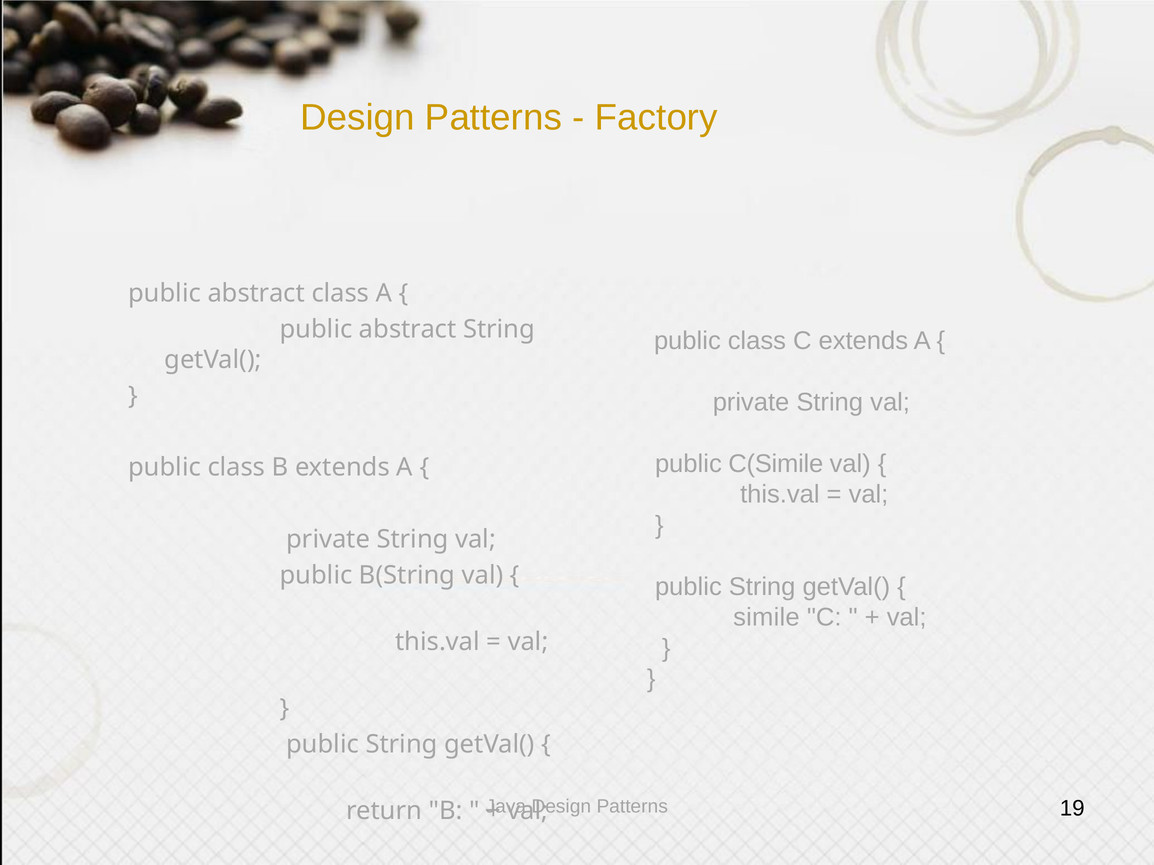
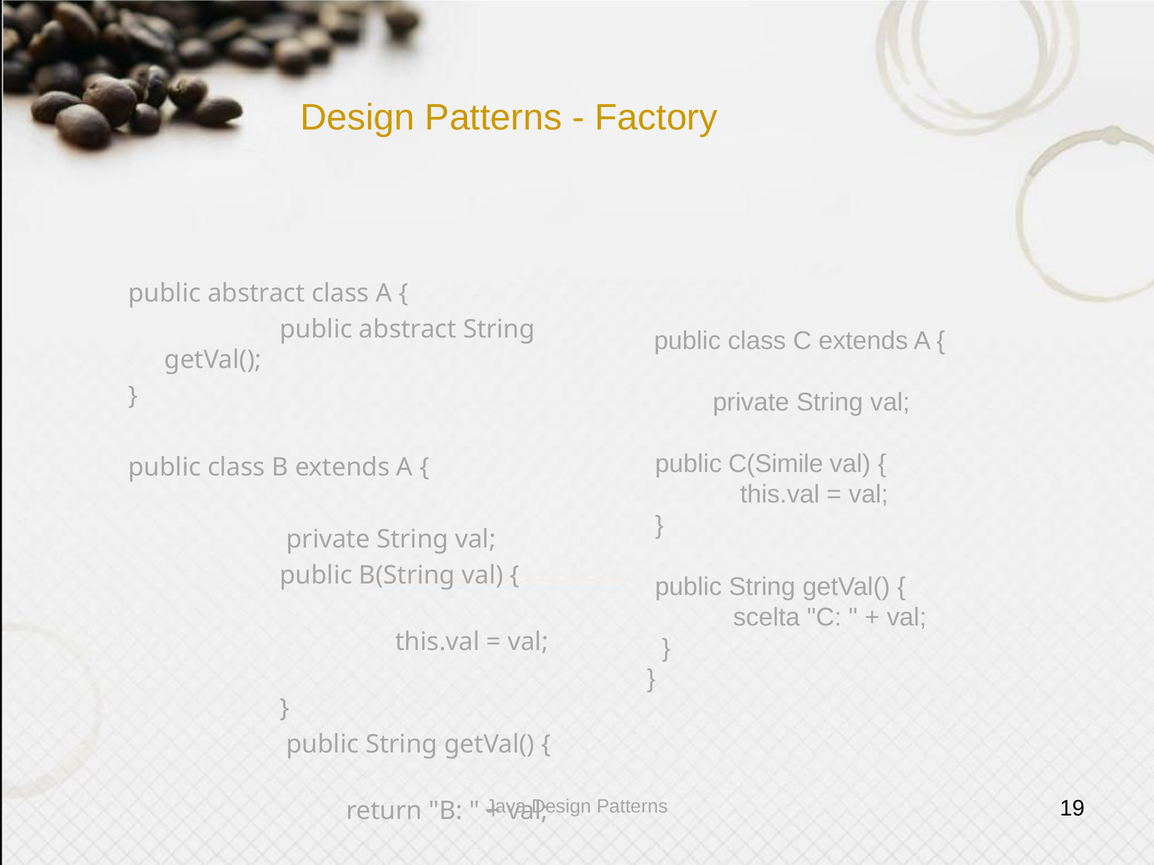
simile: simile -> scelta
